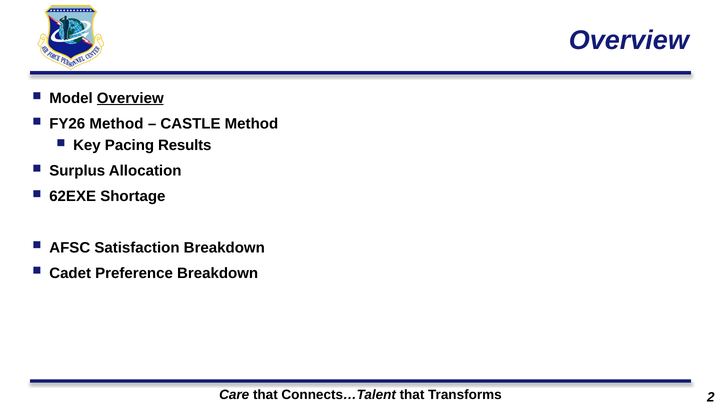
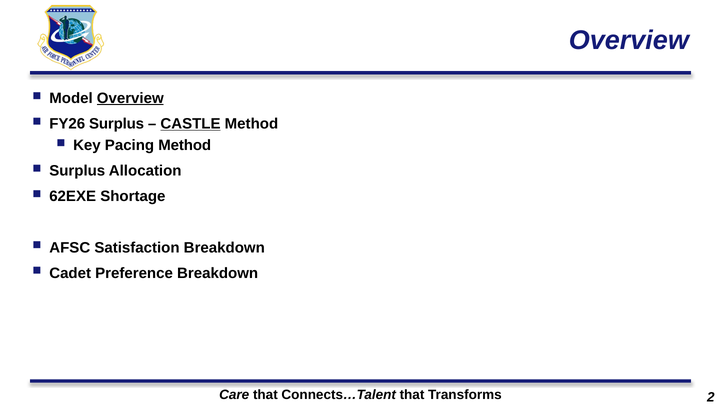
FY26 Method: Method -> Surplus
CASTLE underline: none -> present
Pacing Results: Results -> Method
